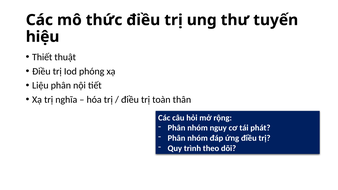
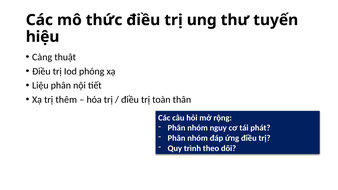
Thiết: Thiết -> Càng
nghĩa: nghĩa -> thêm
